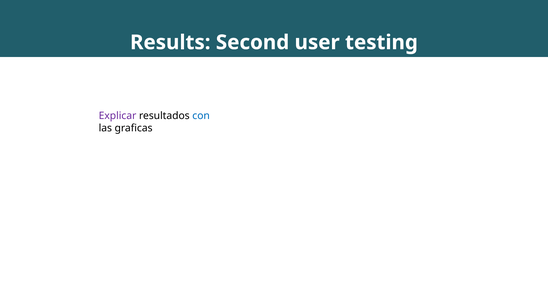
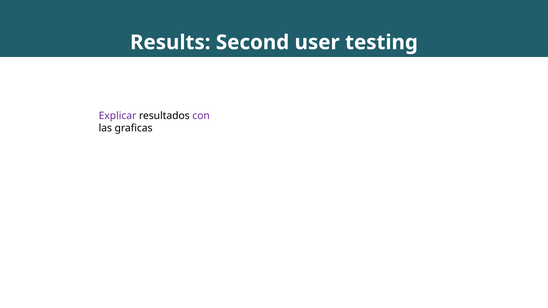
con colour: blue -> purple
